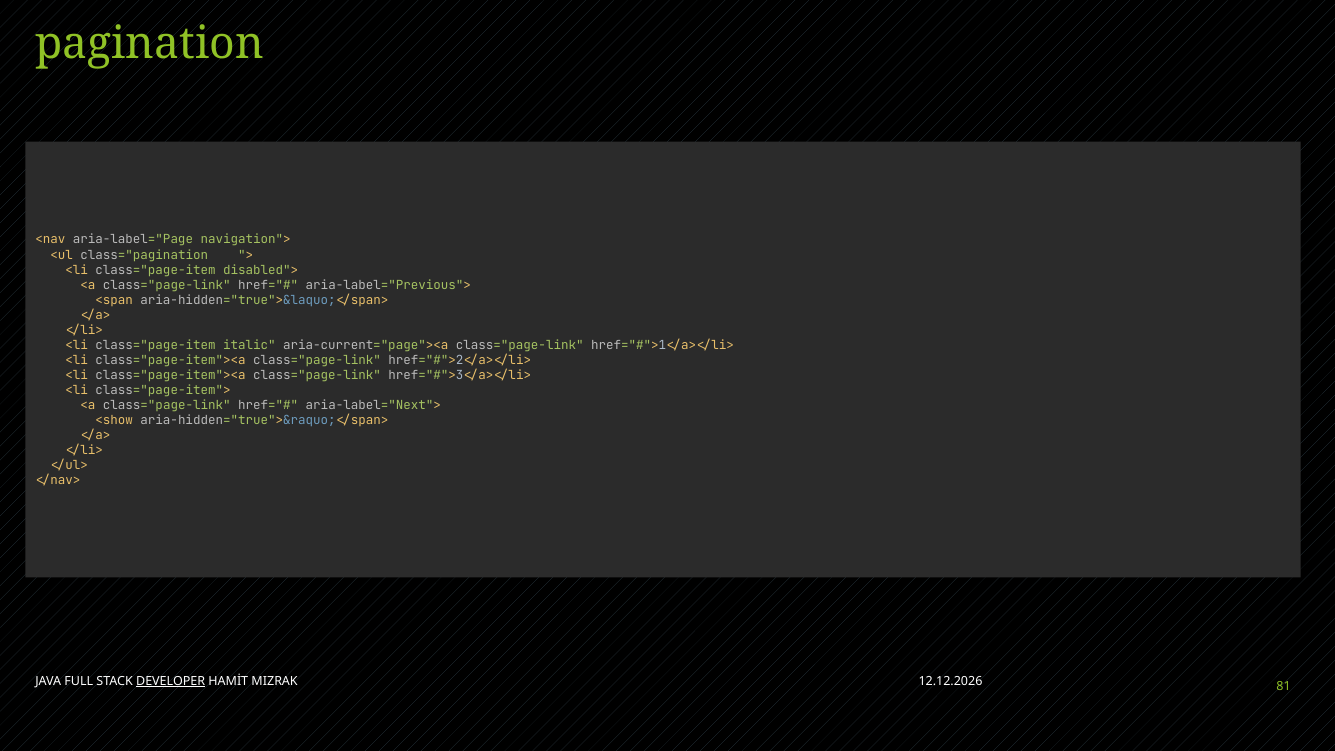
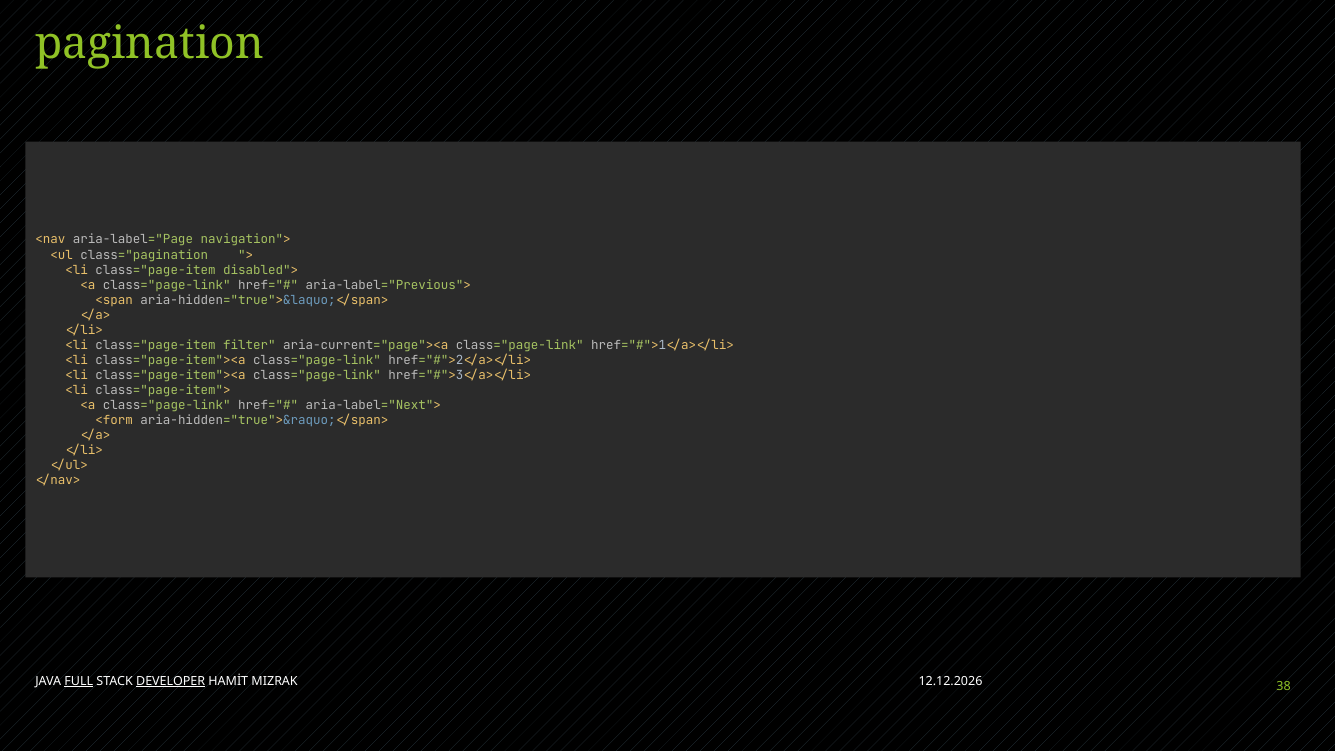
italic: italic -> filter
<show: <show -> <form
FULL underline: none -> present
81: 81 -> 38
